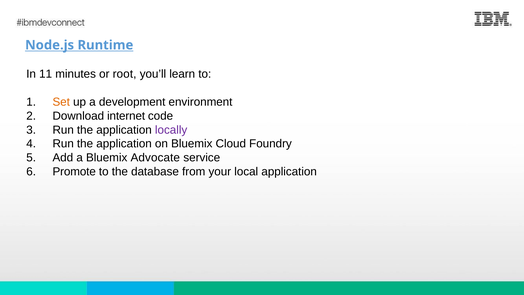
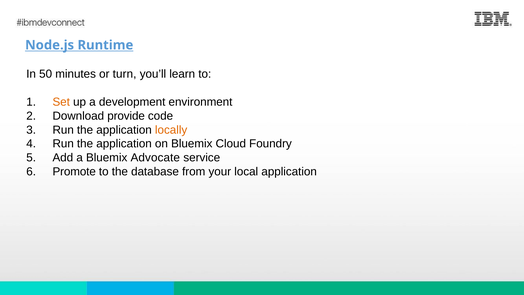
11: 11 -> 50
root: root -> turn
internet: internet -> provide
locally colour: purple -> orange
